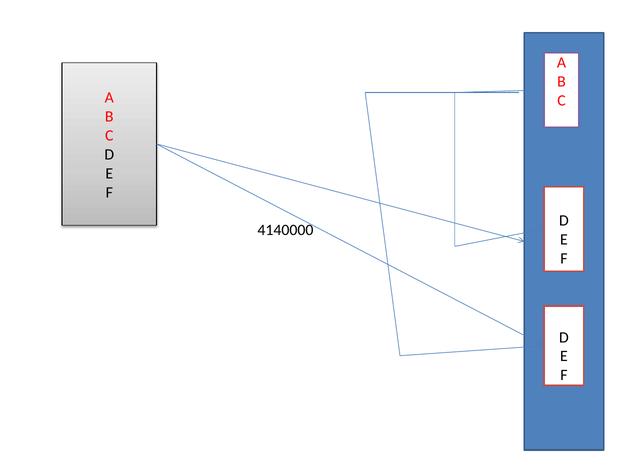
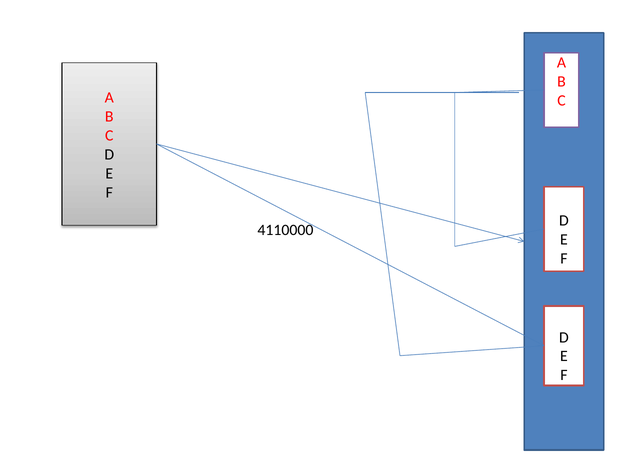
4140000: 4140000 -> 4110000
